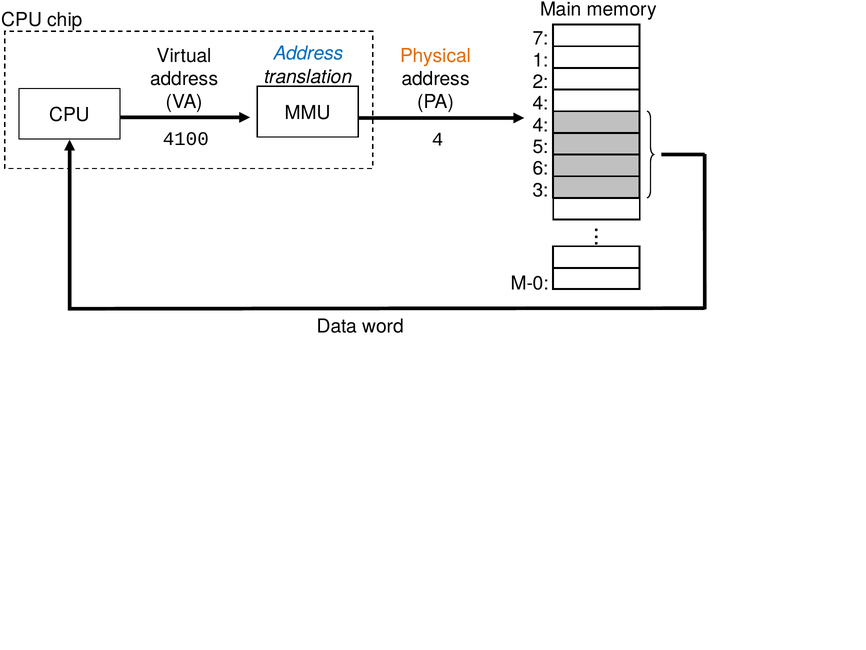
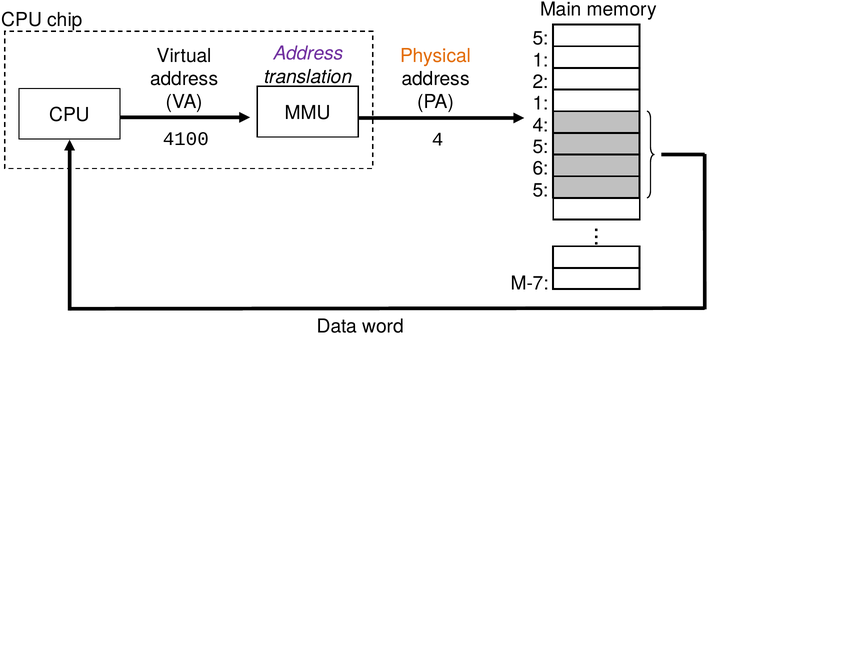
7 at (541, 39): 7 -> 5
Address at (308, 54) colour: blue -> purple
4 at (541, 103): 4 -> 1
3 at (541, 190): 3 -> 5
M-0: M-0 -> M-7
